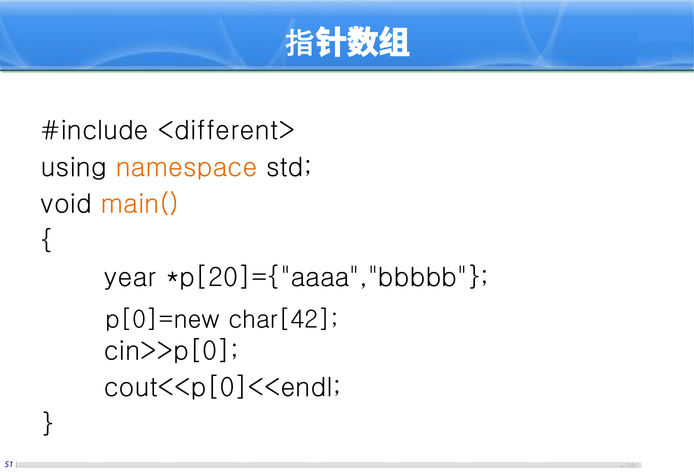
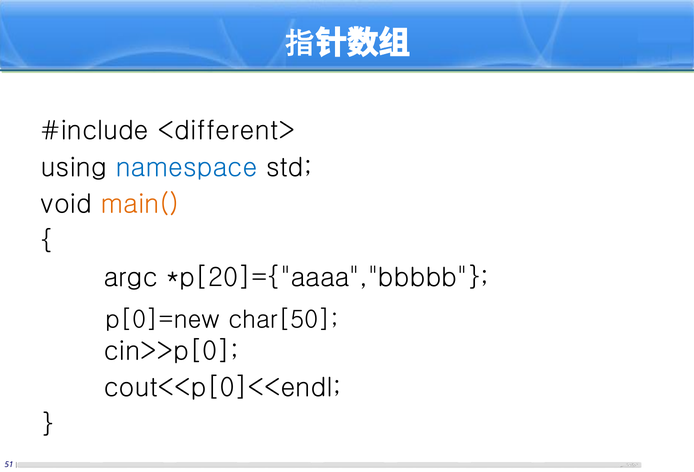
namespace colour: orange -> blue
year: year -> argc
char[42: char[42 -> char[50
